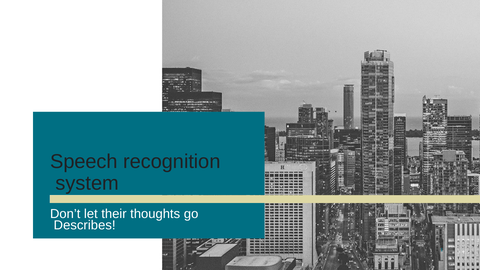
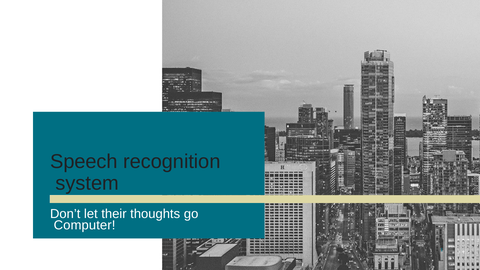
Describes: Describes -> Computer
